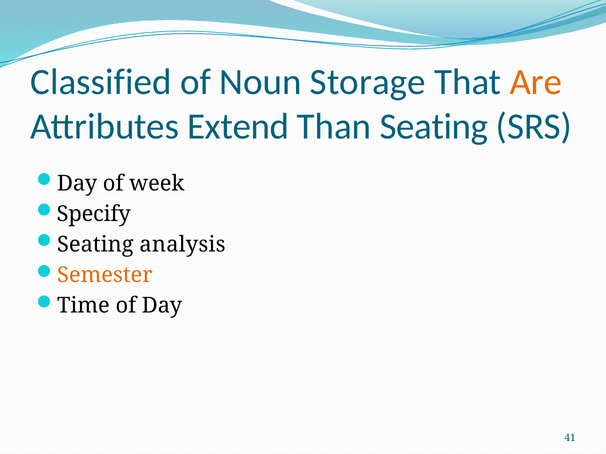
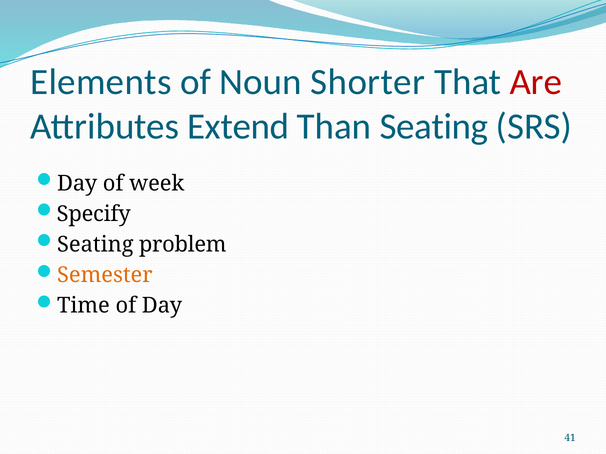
Classified: Classified -> Elements
Storage: Storage -> Shorter
Are colour: orange -> red
analysis: analysis -> problem
